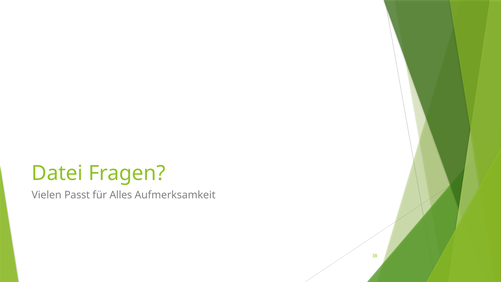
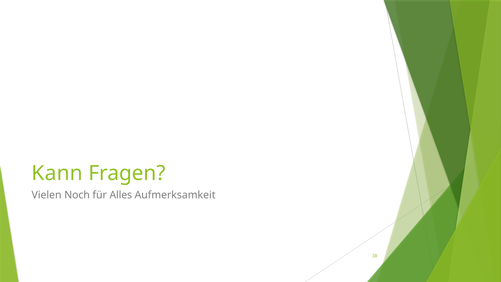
Datei: Datei -> Kann
Passt: Passt -> Noch
